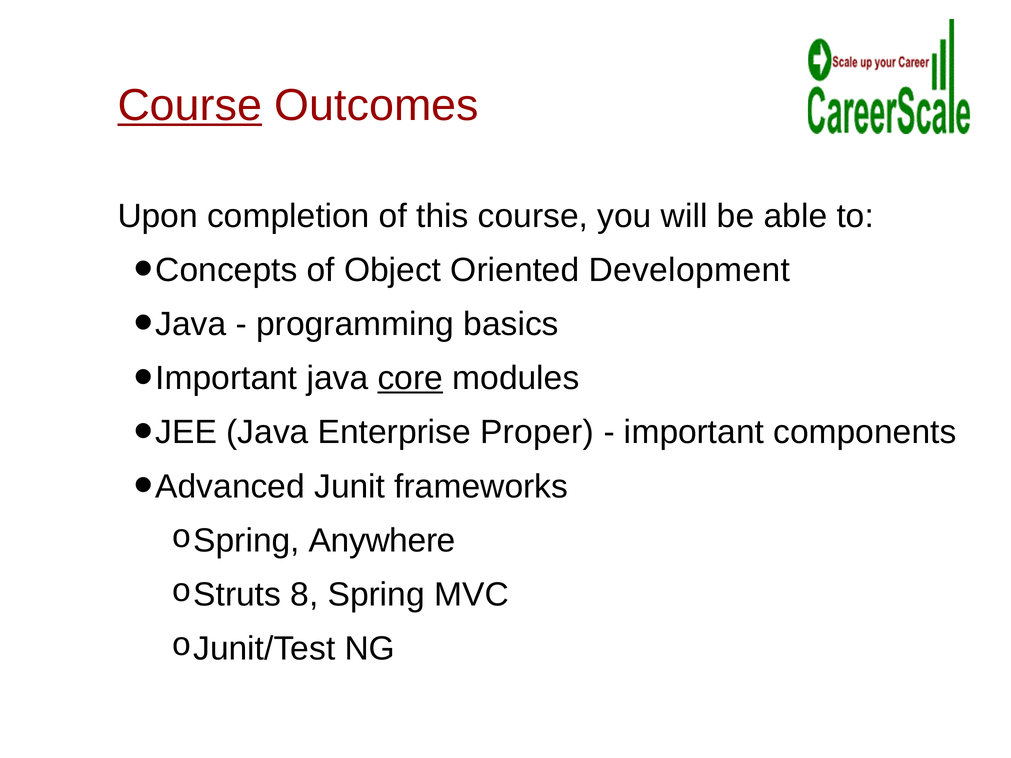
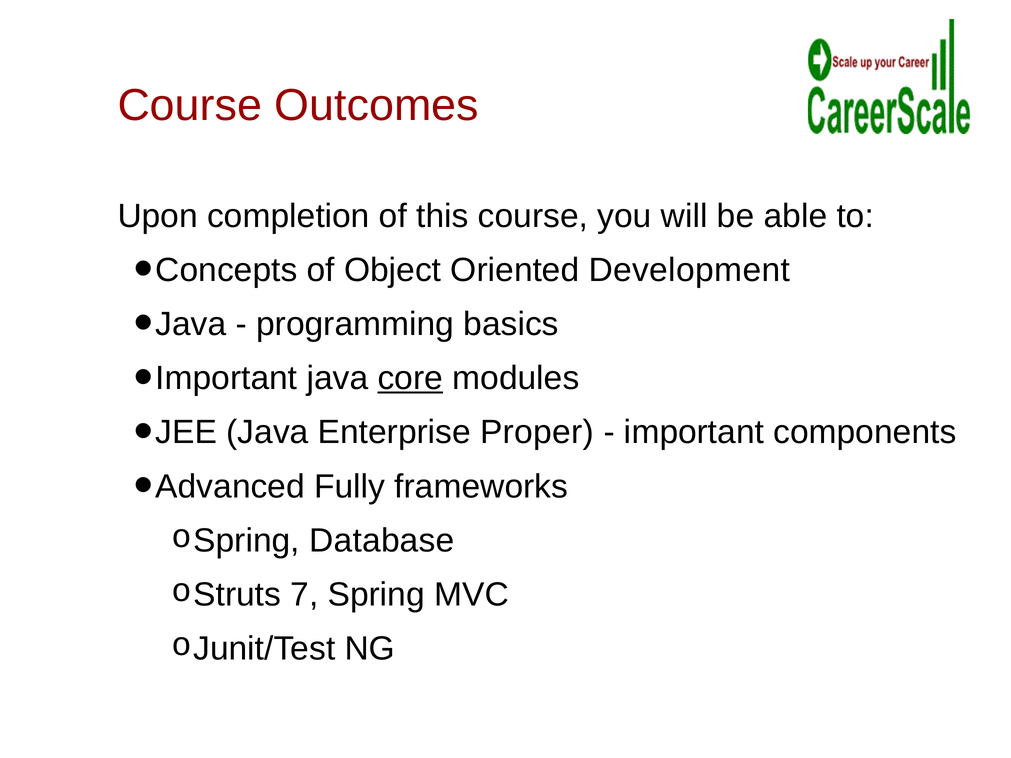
Course at (190, 106) underline: present -> none
Junit: Junit -> Fully
Anywhere: Anywhere -> Database
8: 8 -> 7
